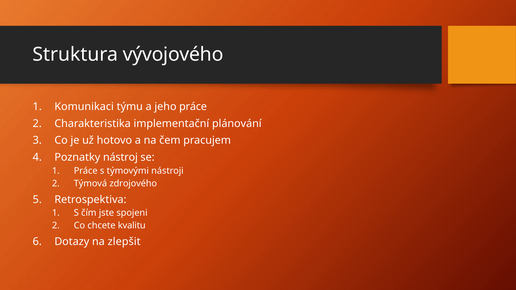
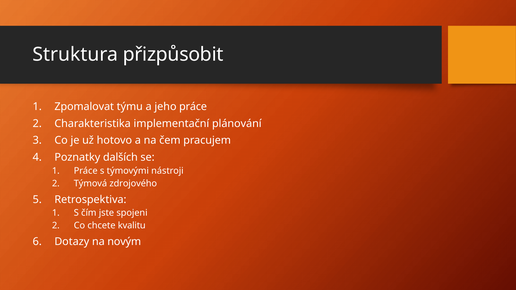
vývojového: vývojového -> přizpůsobit
Komunikaci: Komunikaci -> Zpomalovat
nástroj: nástroj -> dalších
zlepšit: zlepšit -> novým
